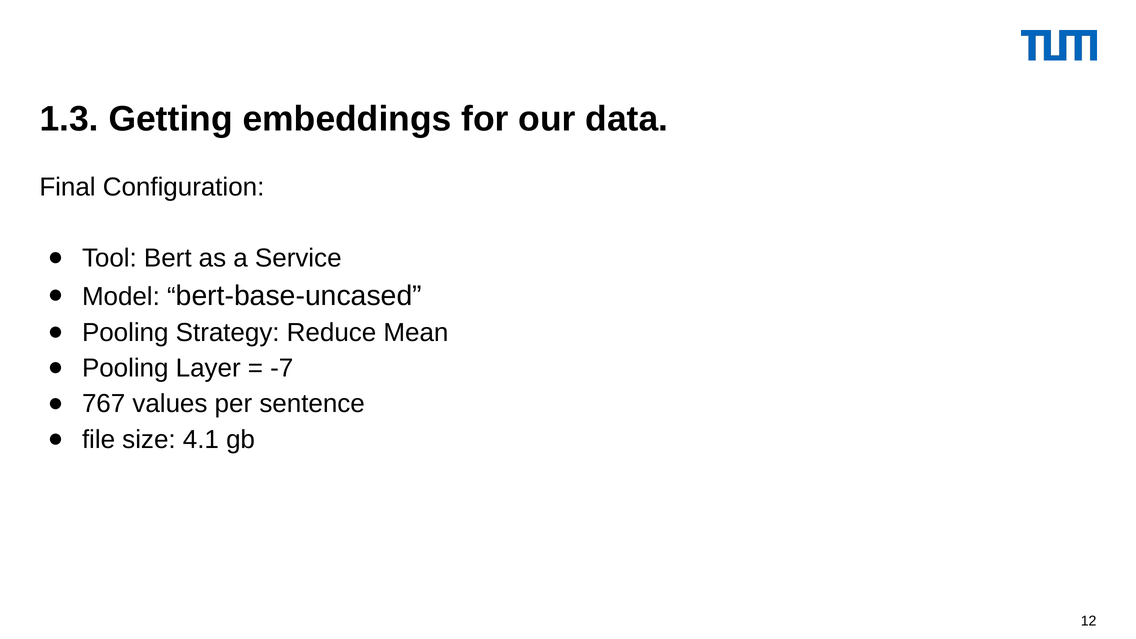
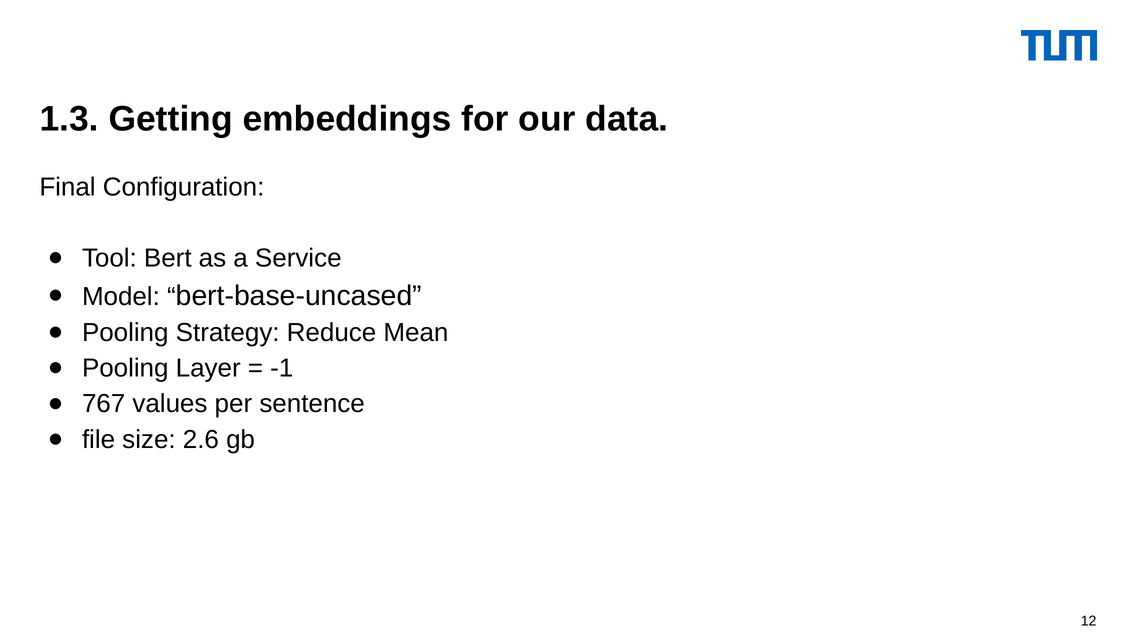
-7: -7 -> -1
4.1: 4.1 -> 2.6
